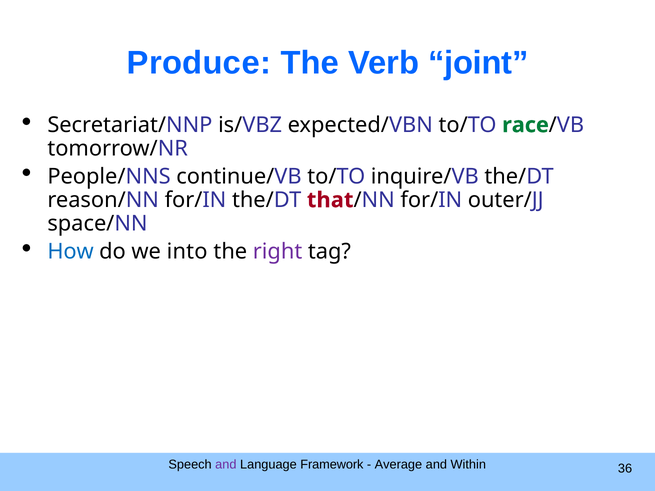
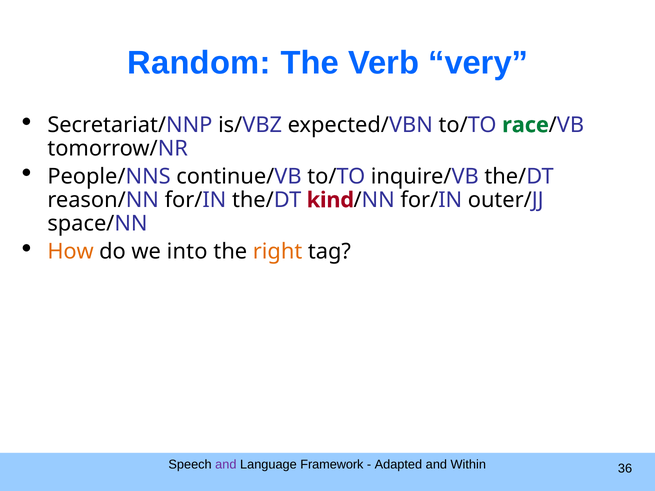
Produce: Produce -> Random
joint: joint -> very
that: that -> kind
How colour: blue -> orange
right colour: purple -> orange
Average: Average -> Adapted
